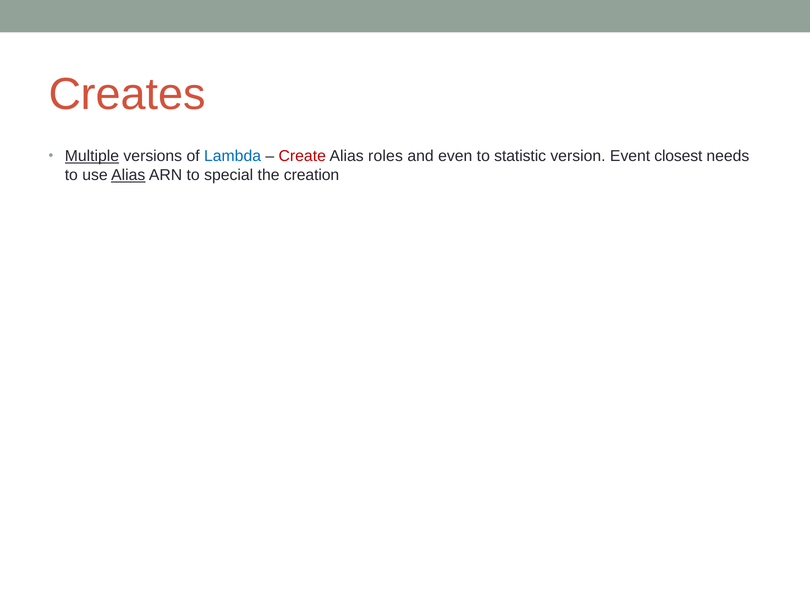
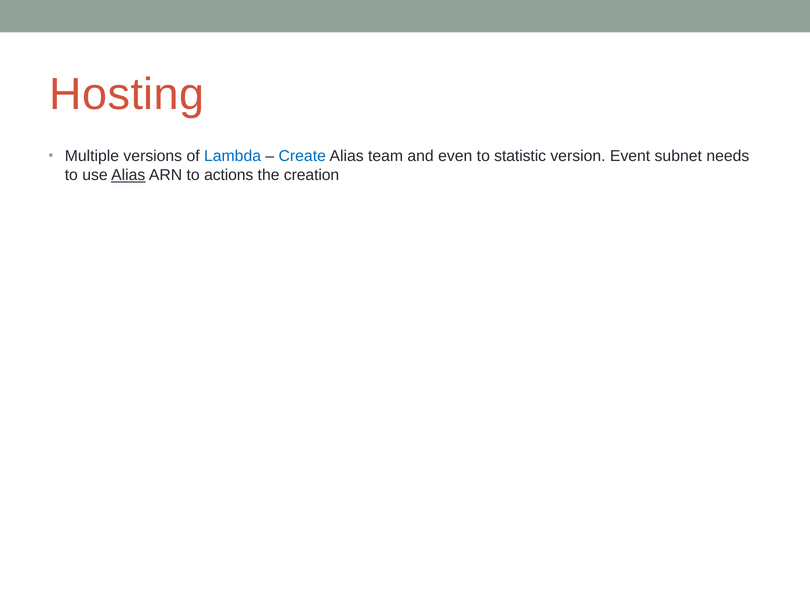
Creates: Creates -> Hosting
Multiple underline: present -> none
Create colour: red -> blue
roles: roles -> team
closest: closest -> subnet
special: special -> actions
